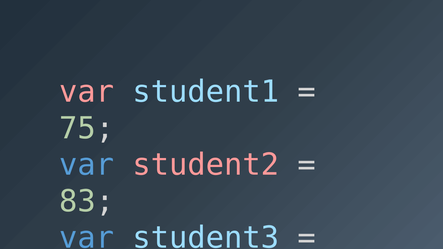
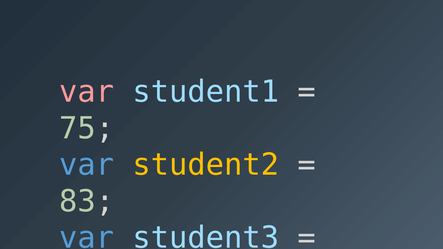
student2 colour: pink -> yellow
